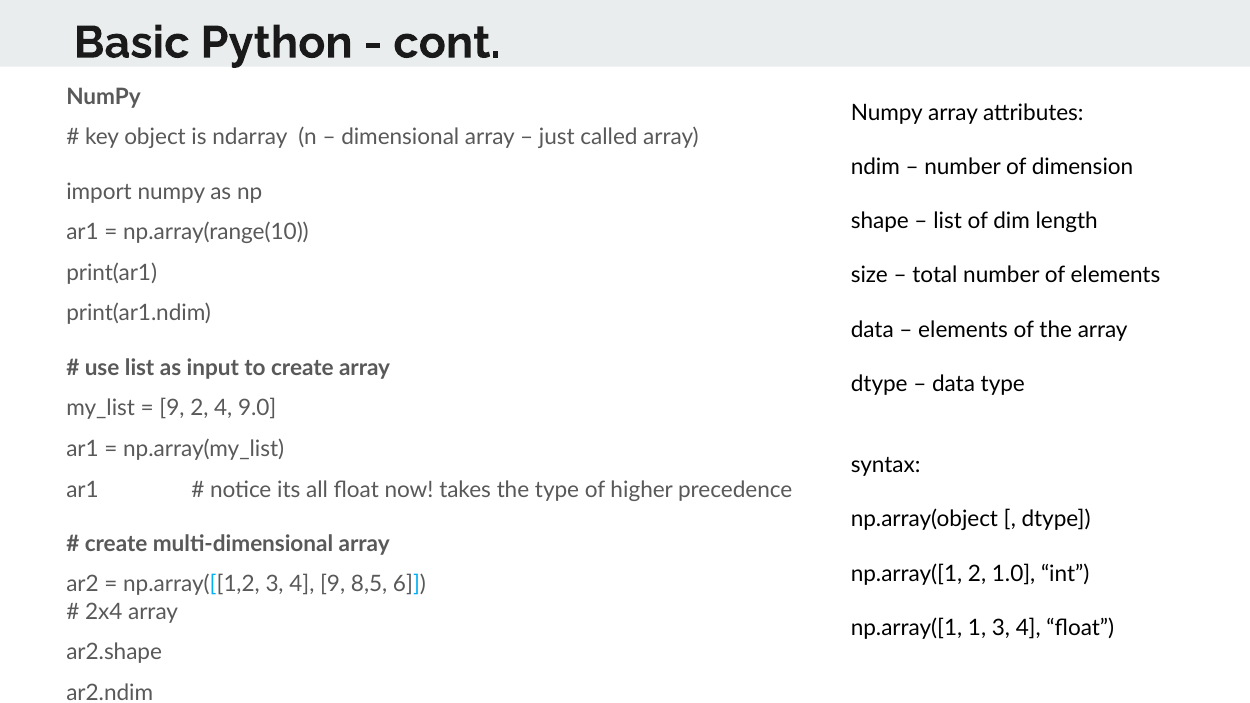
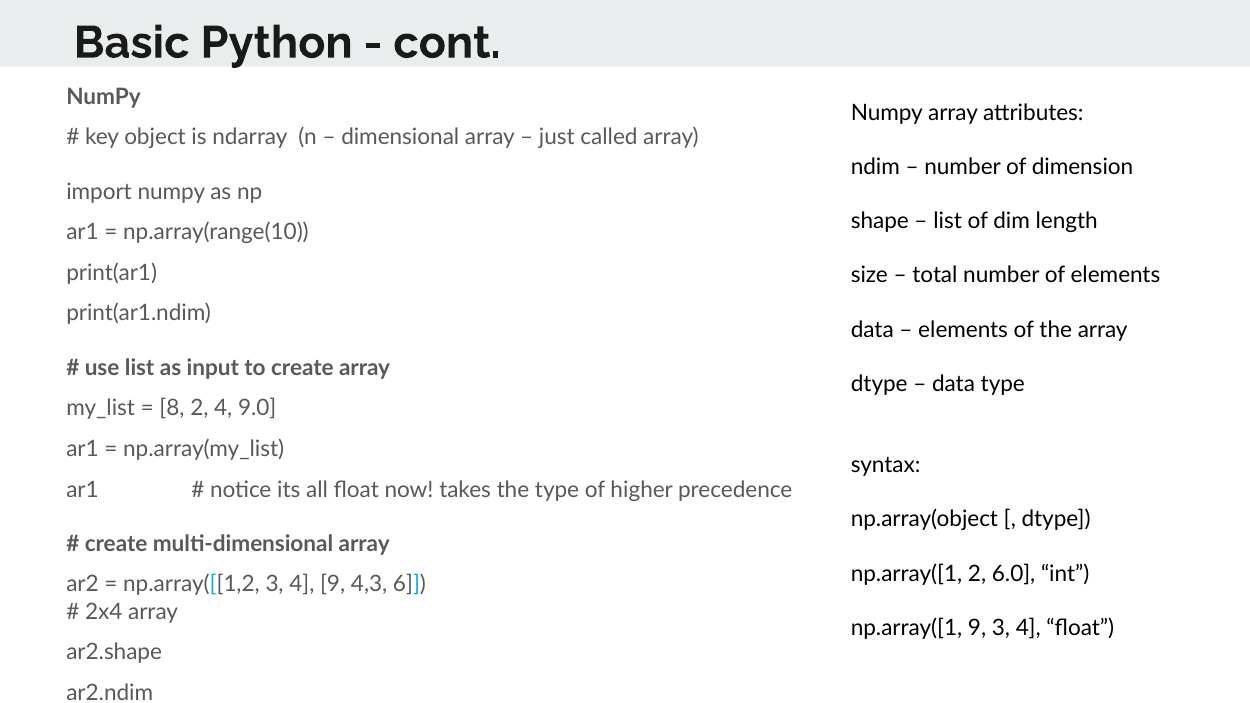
9 at (172, 408): 9 -> 8
1.0: 1.0 -> 6.0
8,5: 8,5 -> 4,3
np.array([1 1: 1 -> 9
